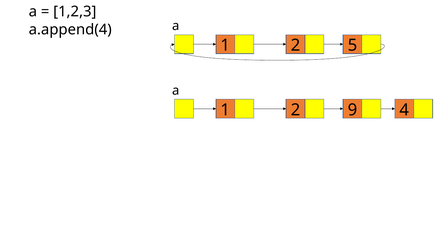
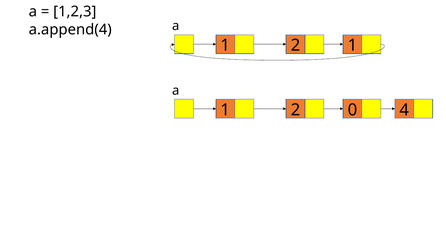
2 5: 5 -> 1
9: 9 -> 0
